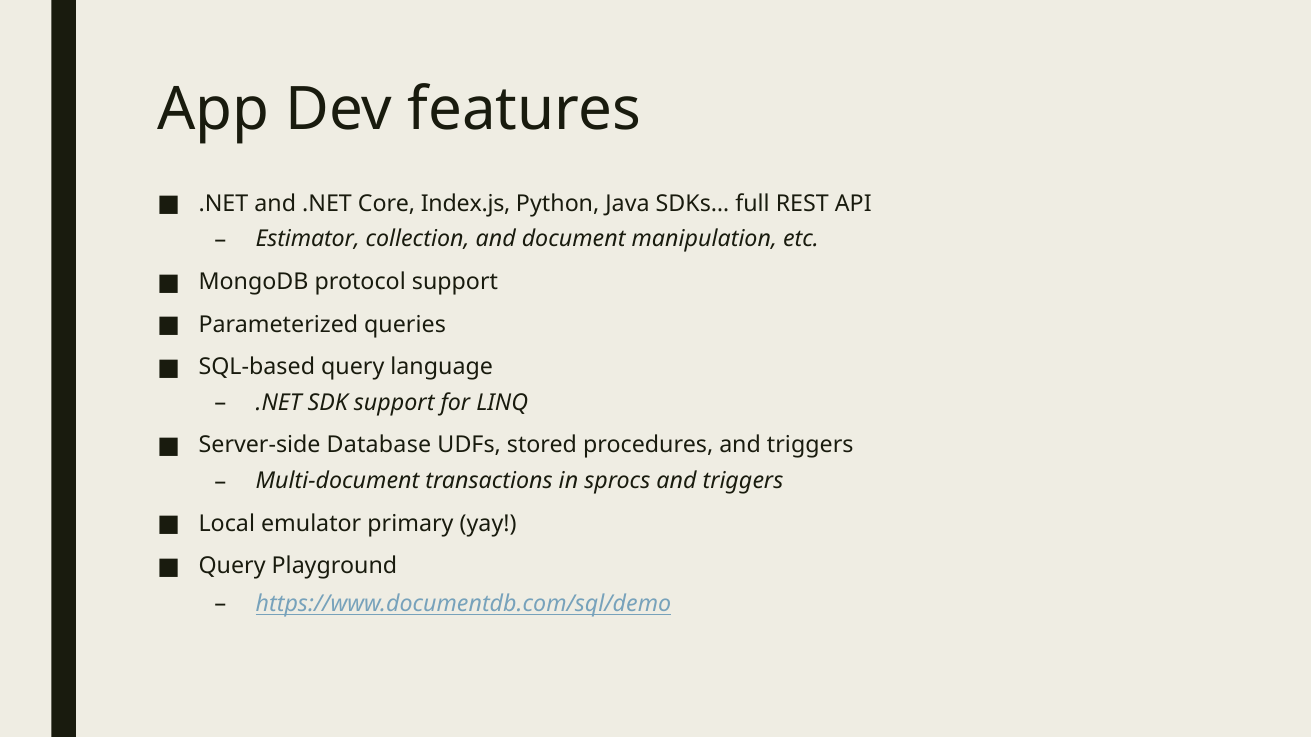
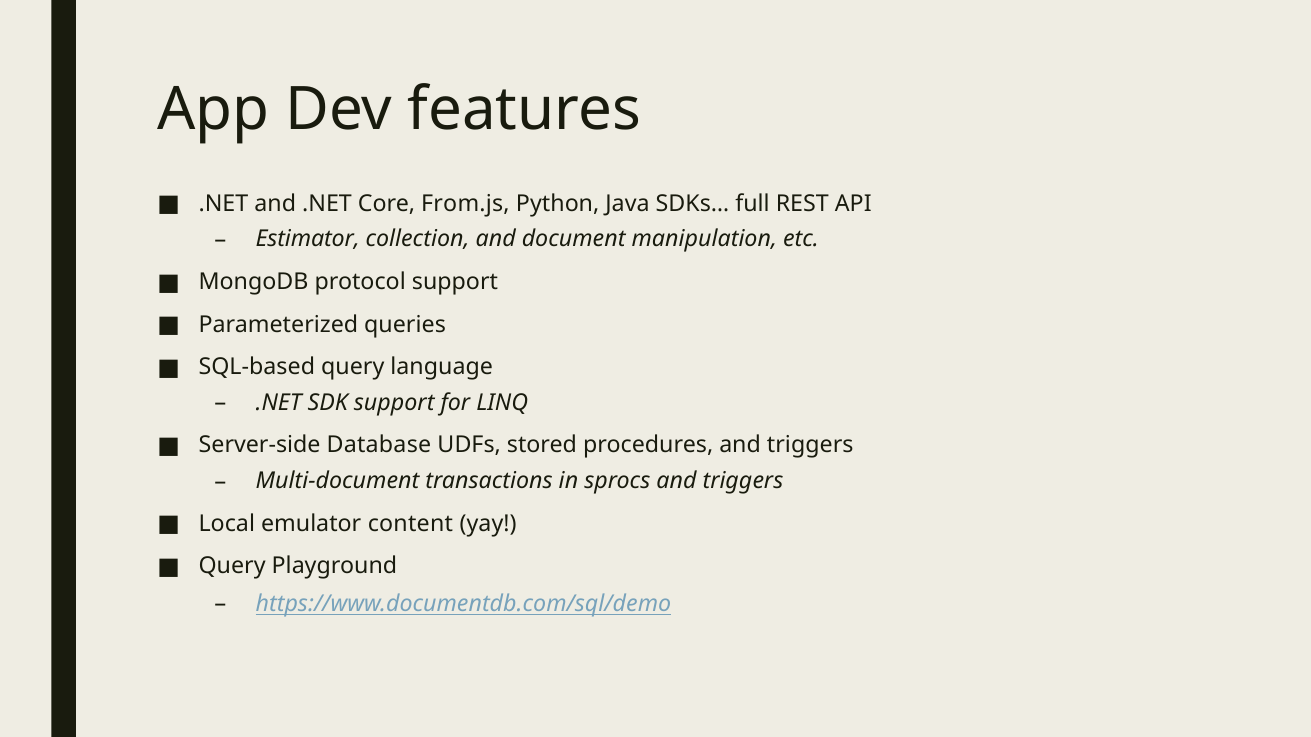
Index.js: Index.js -> From.js
primary: primary -> content
